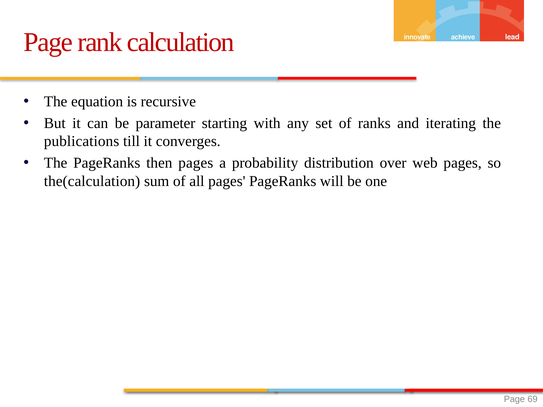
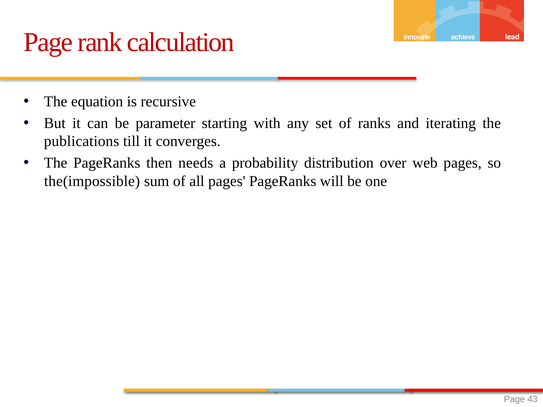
then pages: pages -> needs
the(calculation: the(calculation -> the(impossible
69: 69 -> 43
